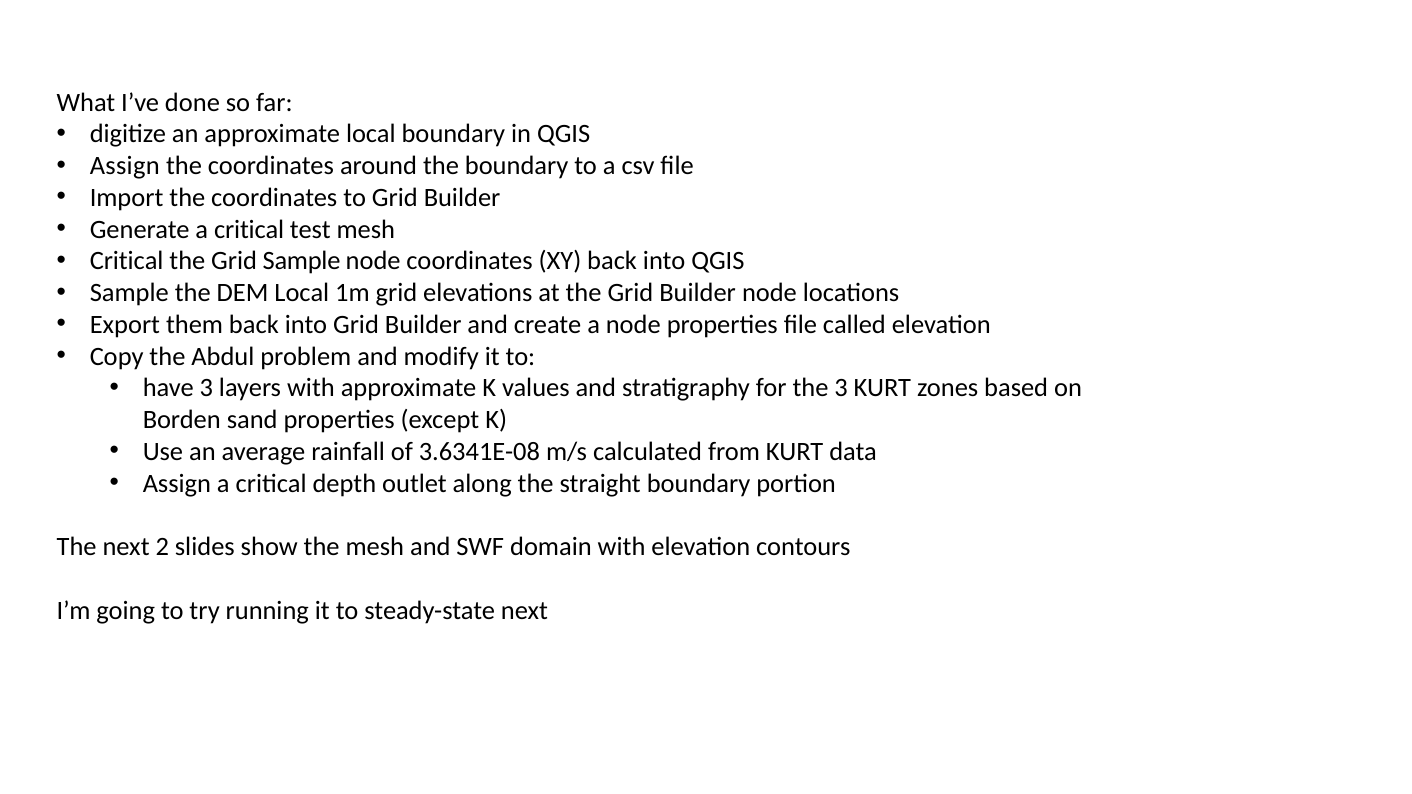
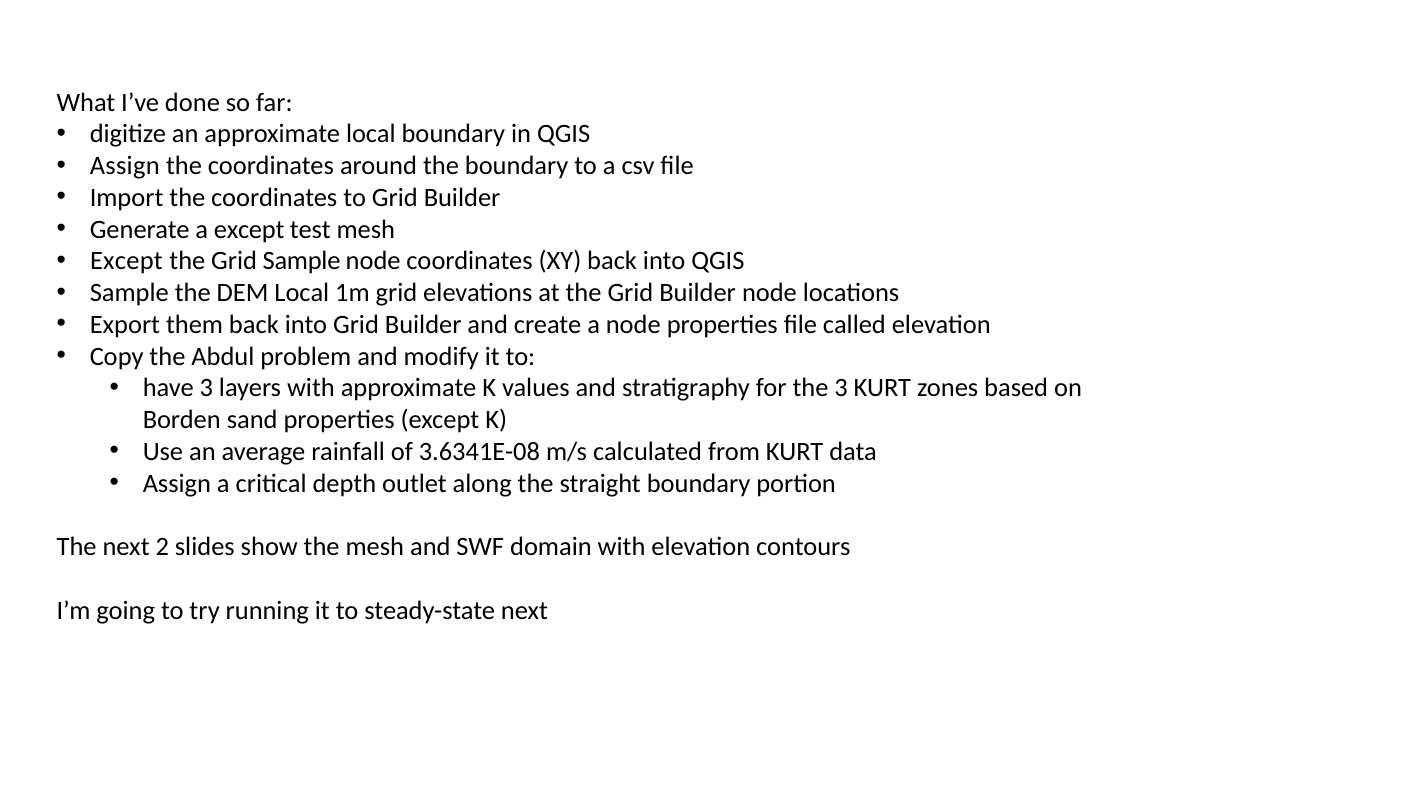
Generate a critical: critical -> except
Critical at (127, 261): Critical -> Except
